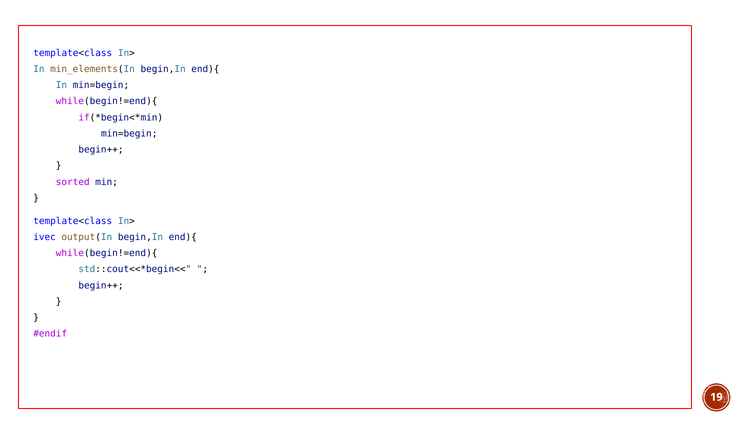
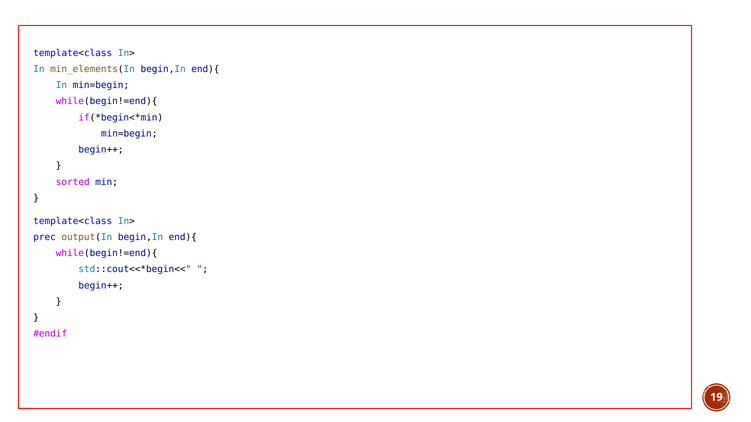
ivec: ivec -> prec
